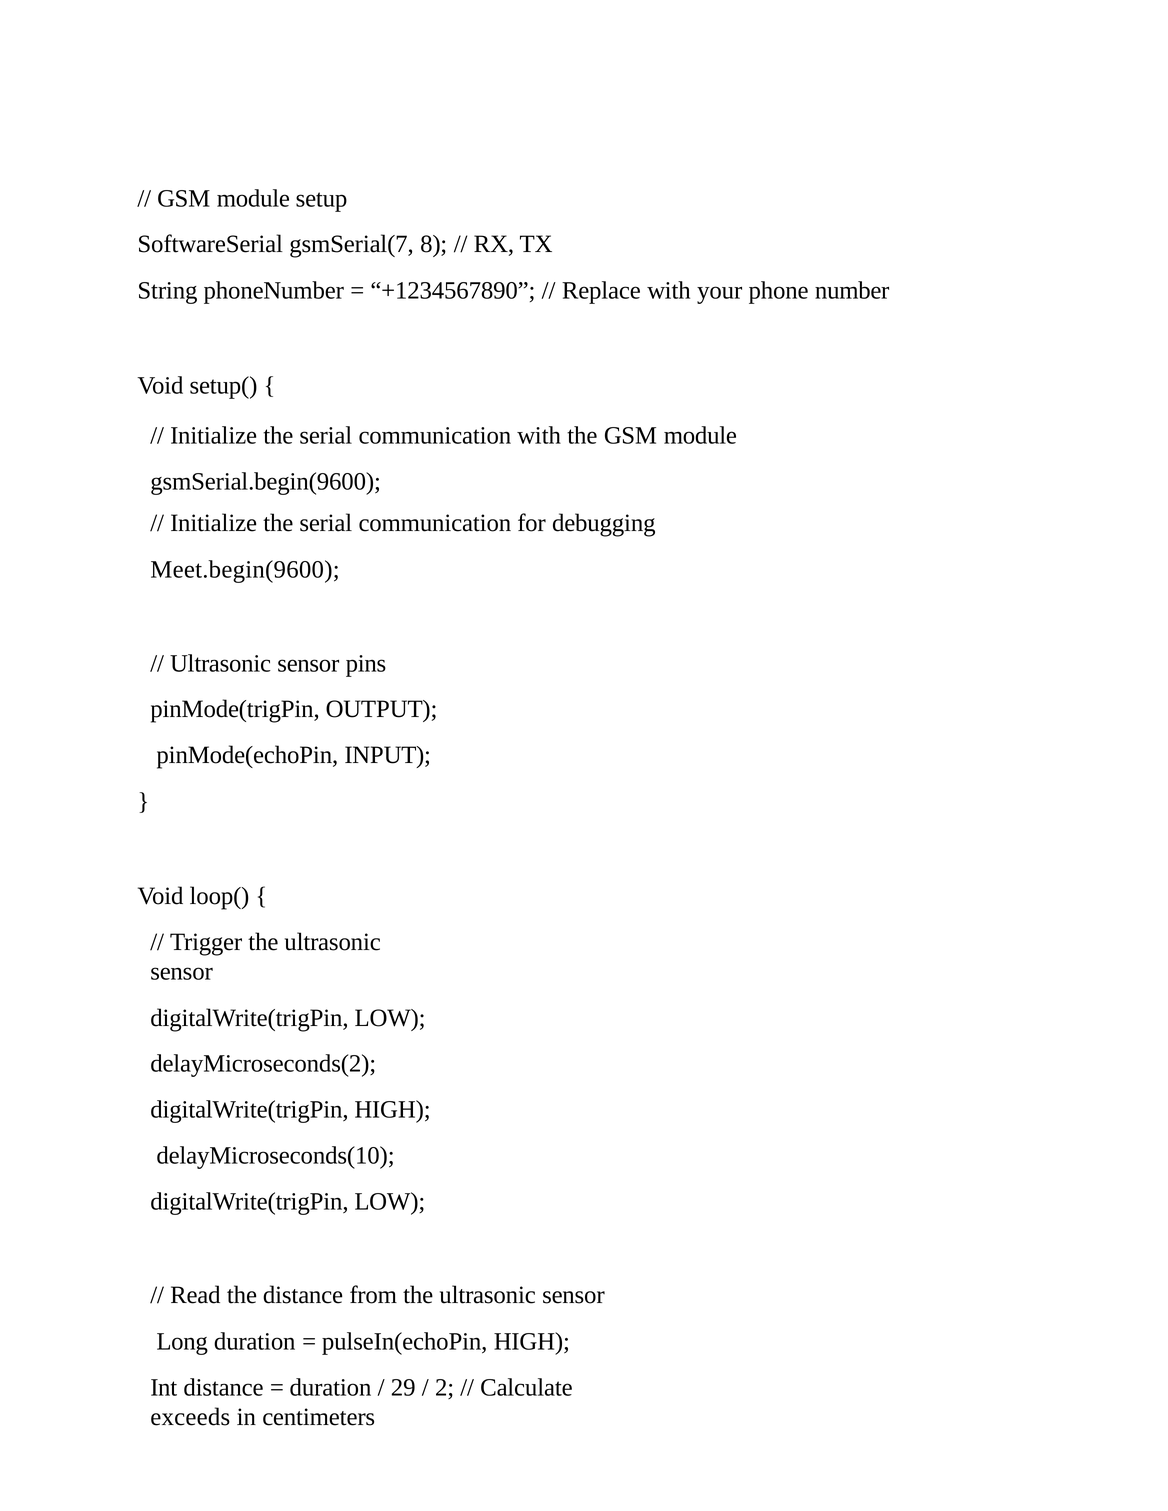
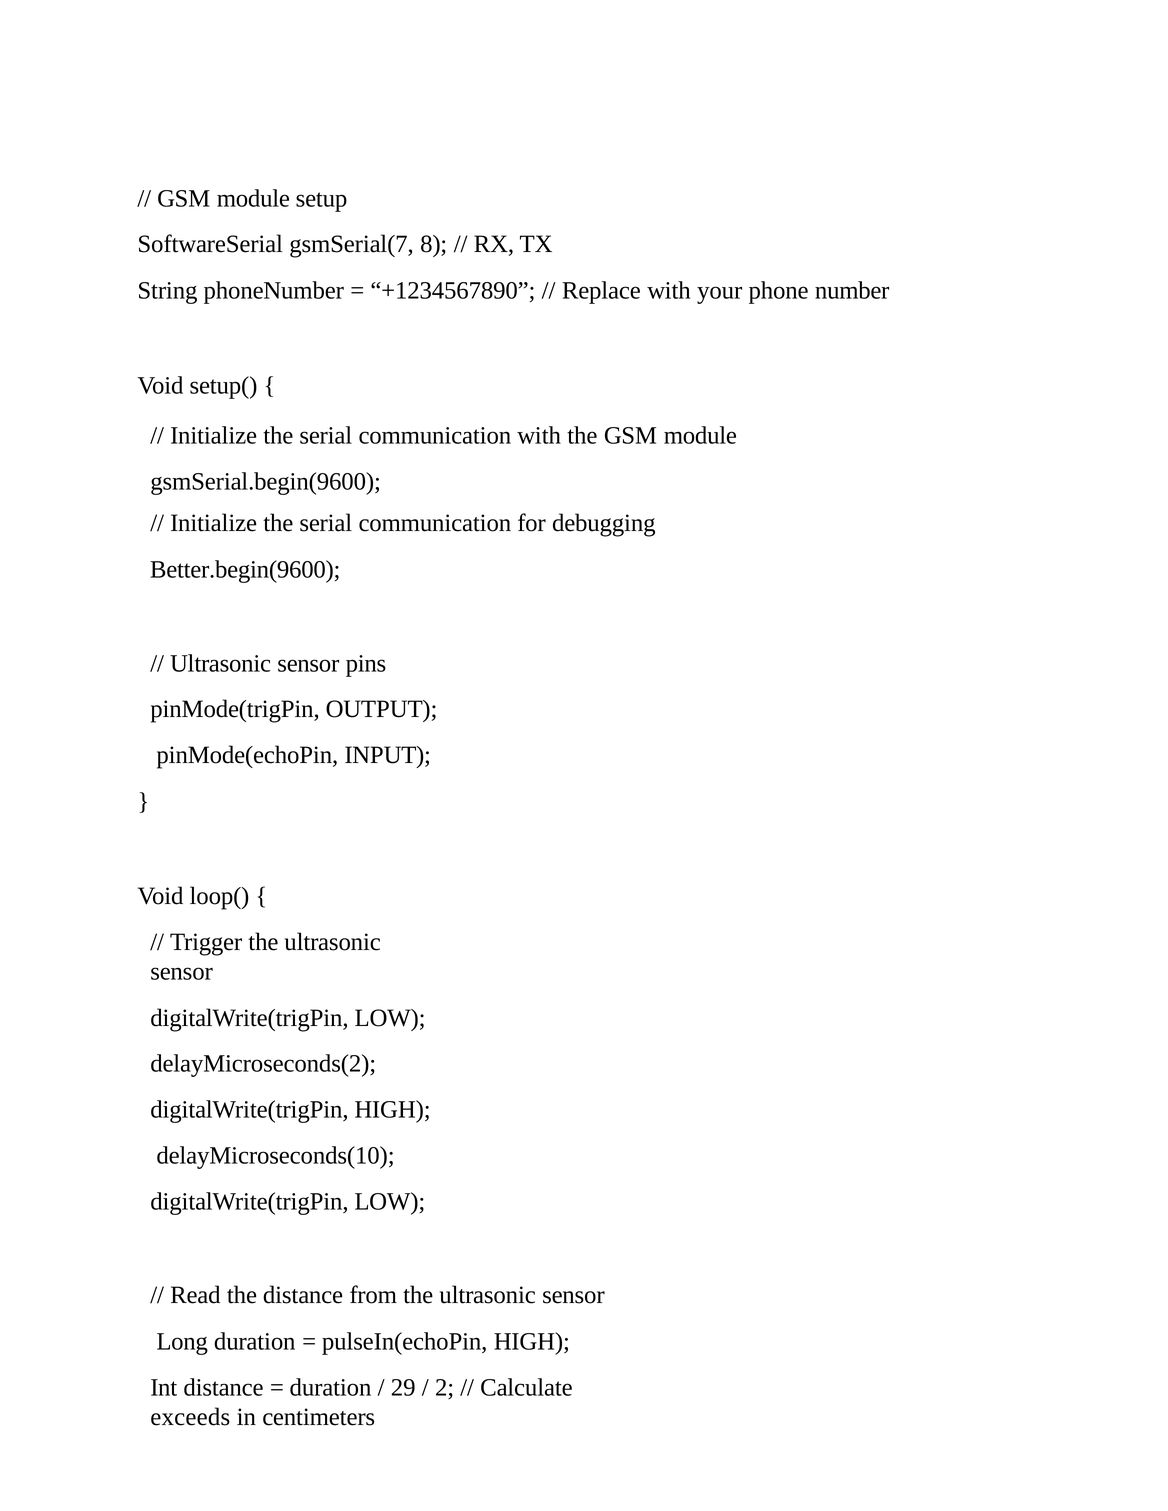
Meet.begin(9600: Meet.begin(9600 -> Better.begin(9600
